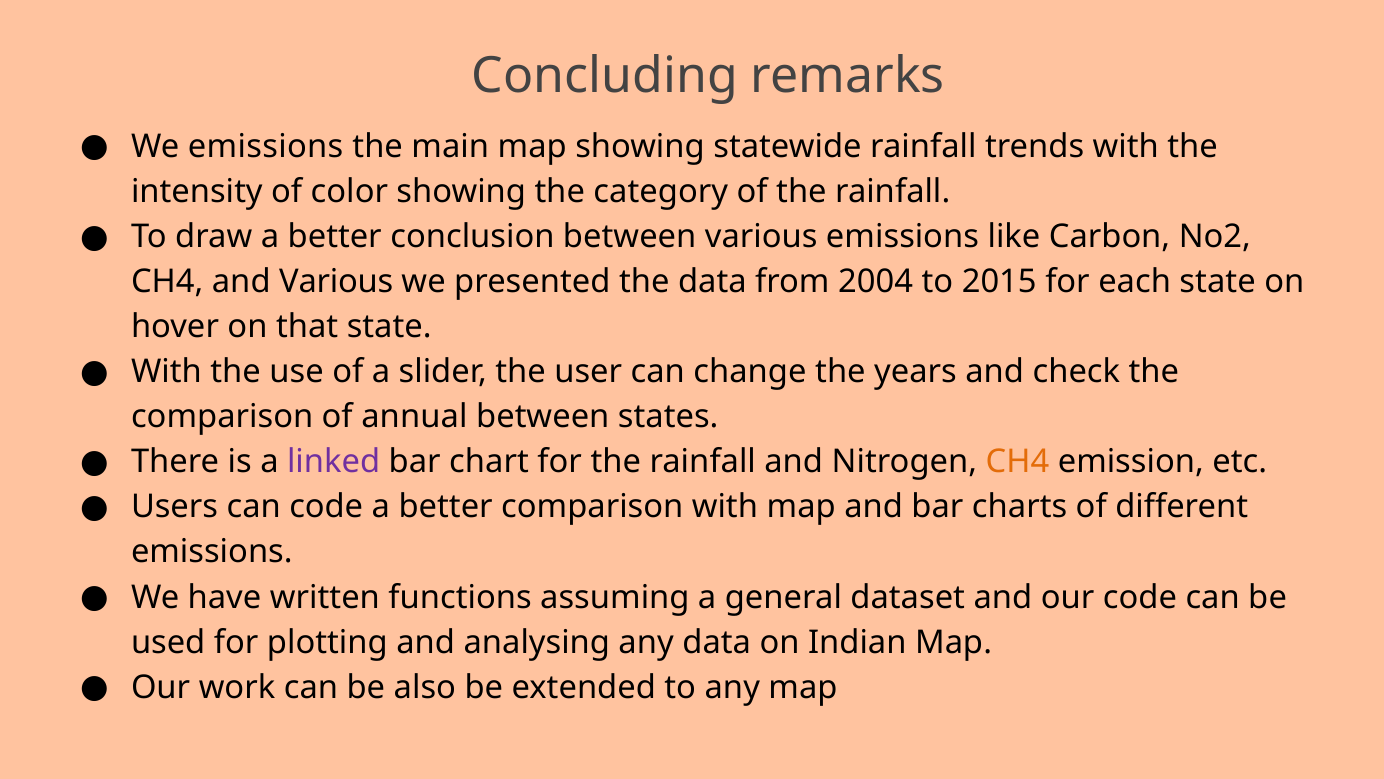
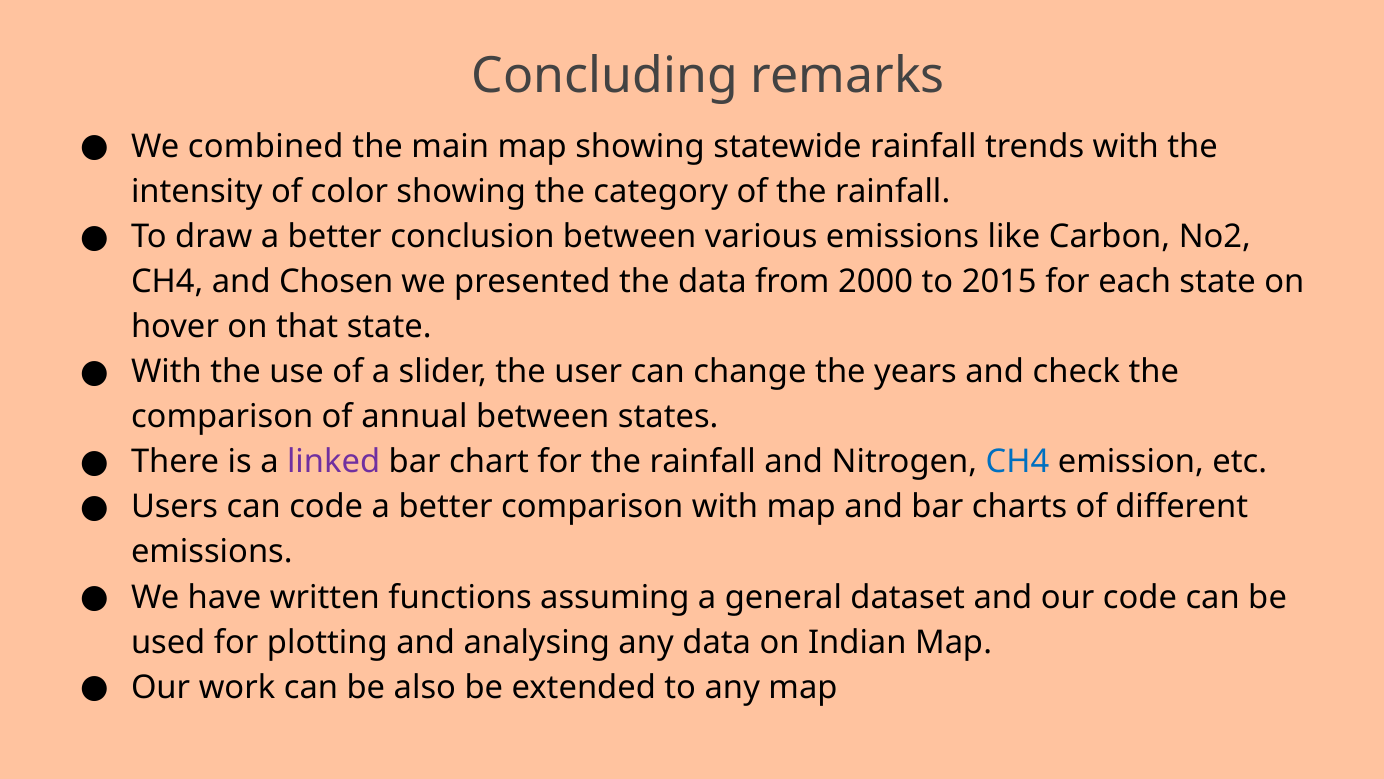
We emissions: emissions -> combined
and Various: Various -> Chosen
2004: 2004 -> 2000
CH4 at (1017, 462) colour: orange -> blue
